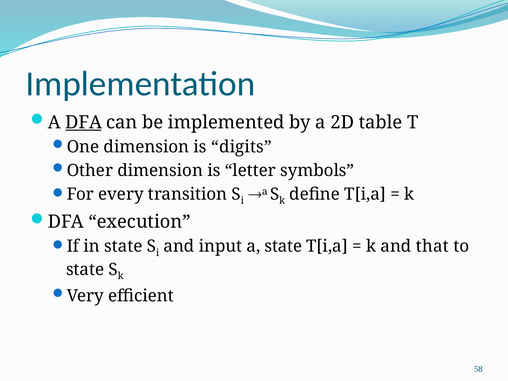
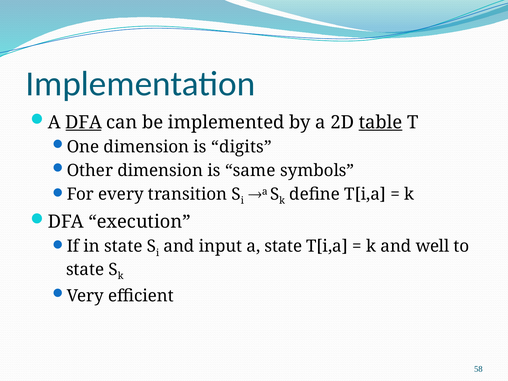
table underline: none -> present
letter: letter -> same
that: that -> well
